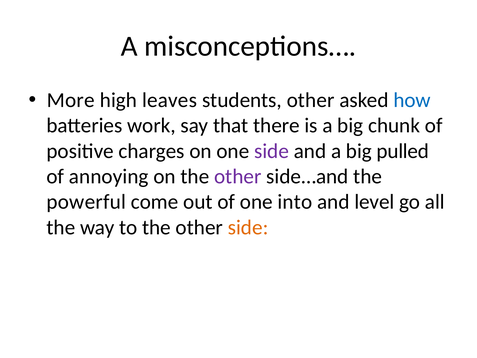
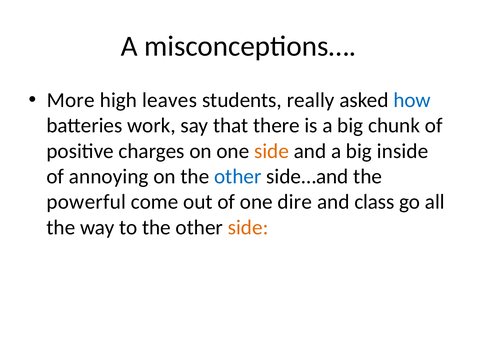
students other: other -> really
side at (272, 151) colour: purple -> orange
pulled: pulled -> inside
other at (238, 176) colour: purple -> blue
into: into -> dire
level: level -> class
